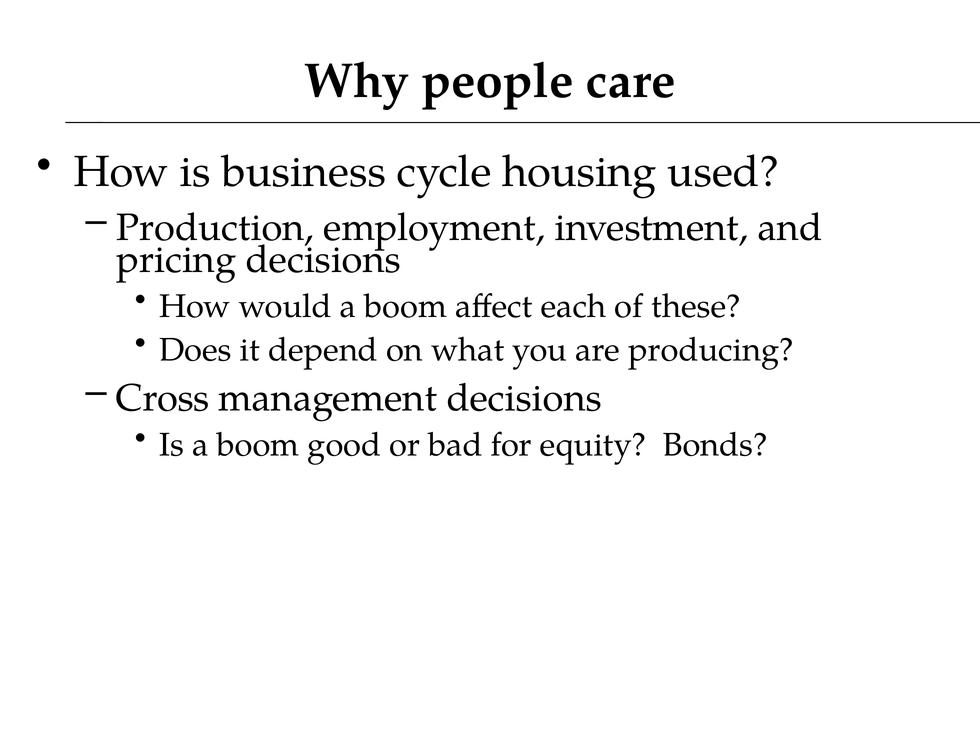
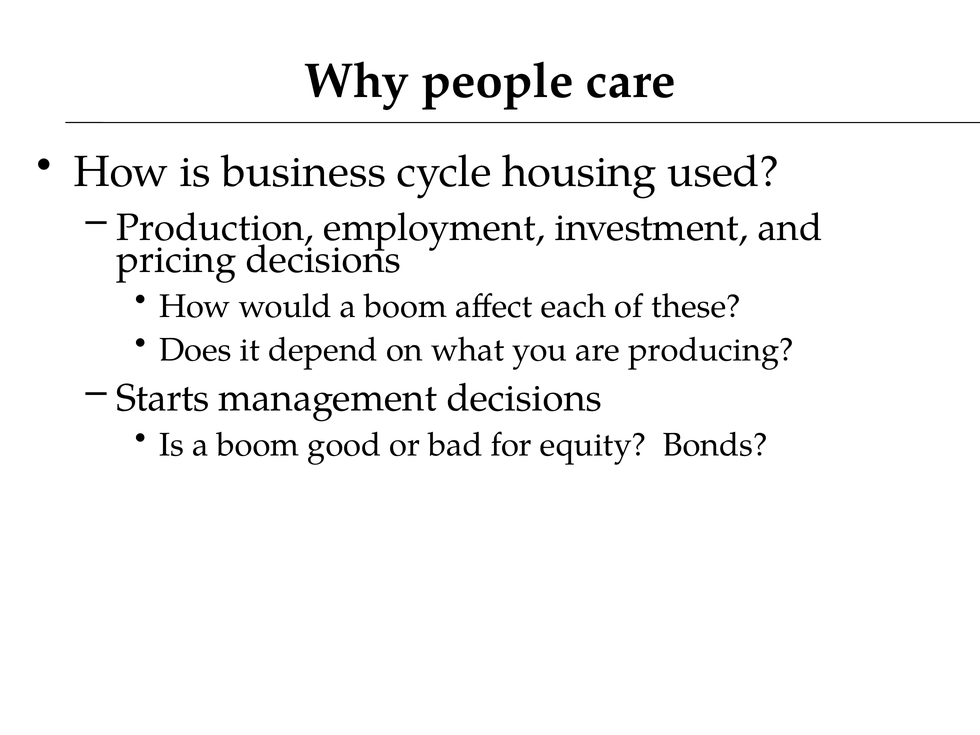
Cross: Cross -> Starts
